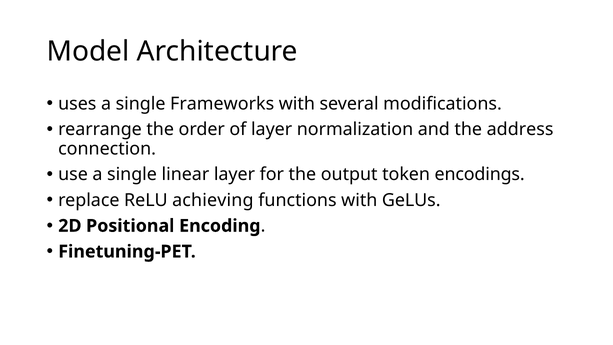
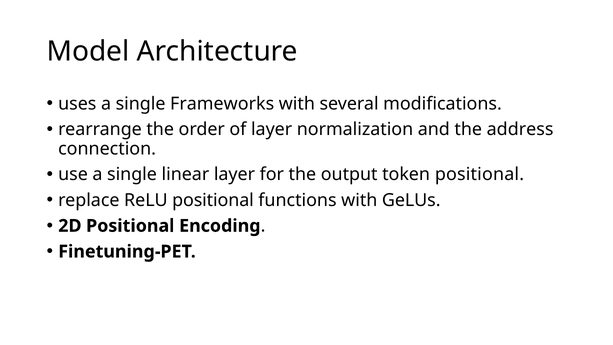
token encodings: encodings -> positional
ReLU achieving: achieving -> positional
